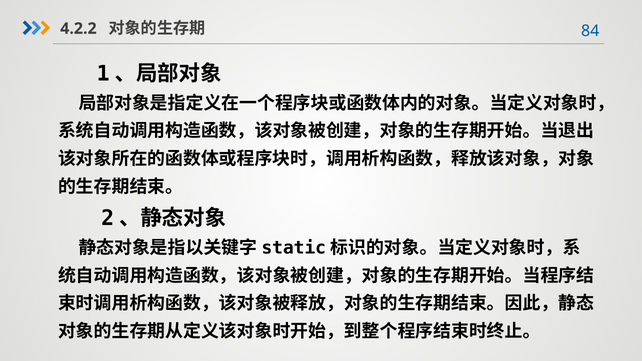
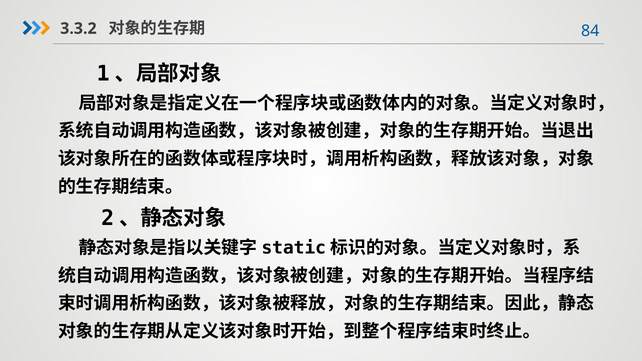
4.2.2: 4.2.2 -> 3.3.2
